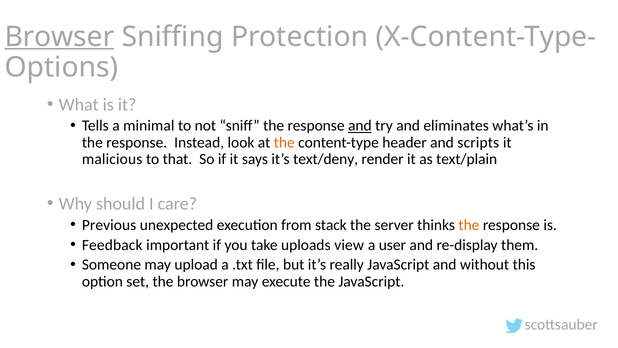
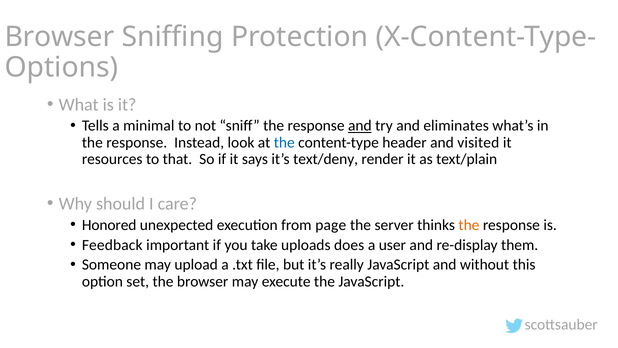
Browser at (60, 37) underline: present -> none
the at (284, 142) colour: orange -> blue
scripts: scripts -> visited
malicious: malicious -> resources
Previous: Previous -> Honored
stack: stack -> page
view: view -> does
